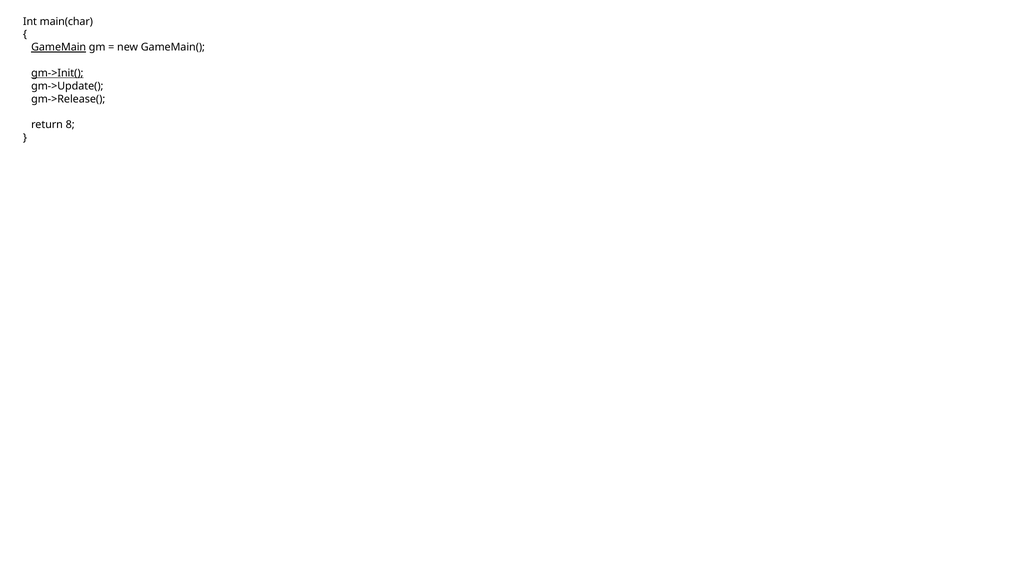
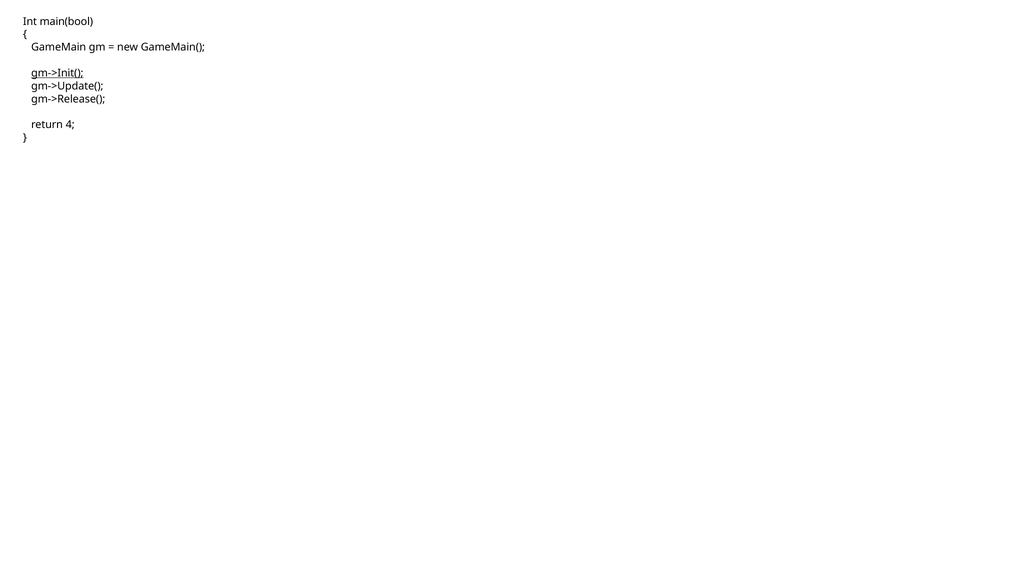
main(char: main(char -> main(bool
GameMain underline: present -> none
8: 8 -> 4
